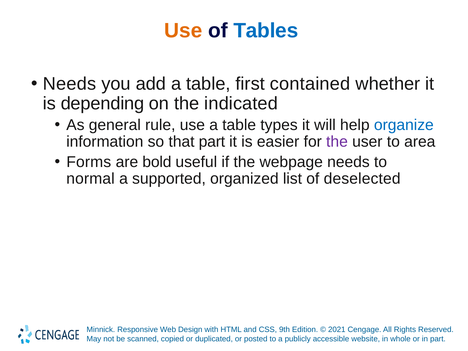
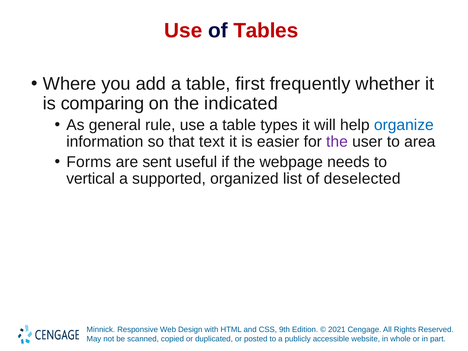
Use at (183, 31) colour: orange -> red
Tables colour: blue -> red
Needs at (70, 84): Needs -> Where
contained: contained -> frequently
depending: depending -> comparing
that part: part -> text
bold: bold -> sent
normal: normal -> vertical
